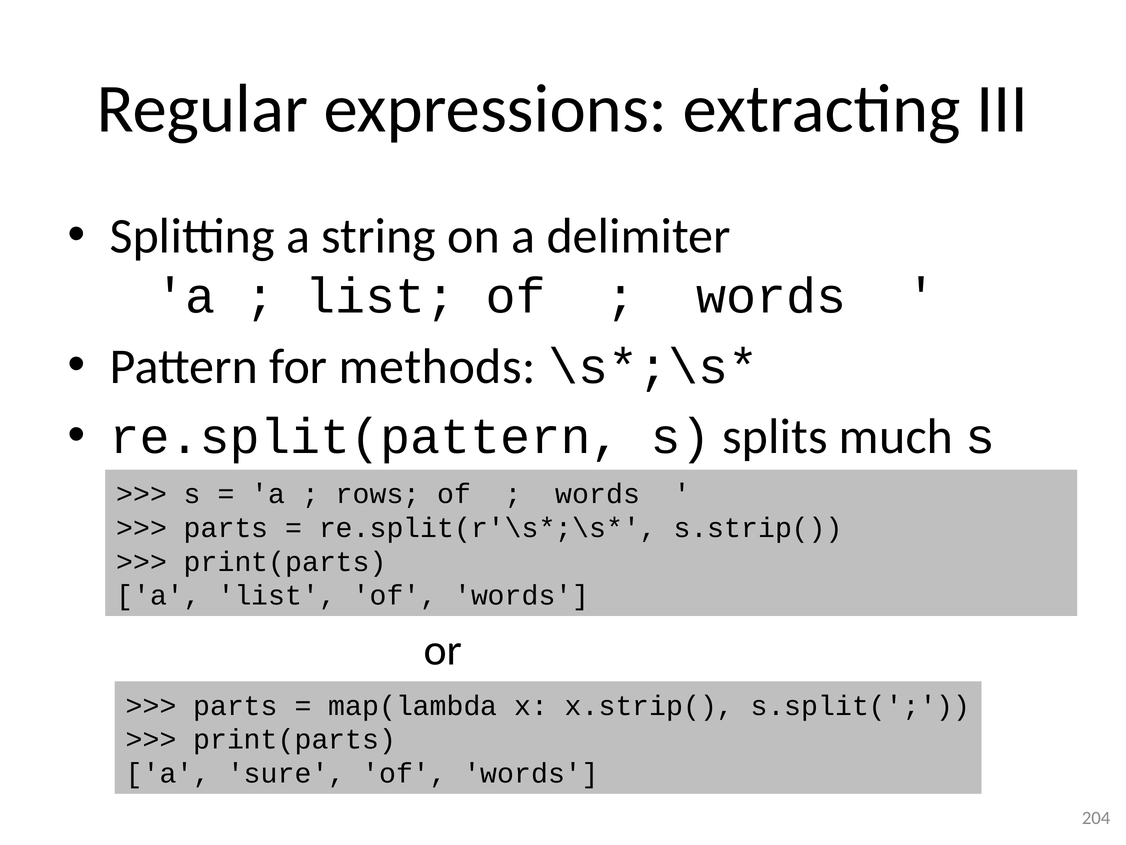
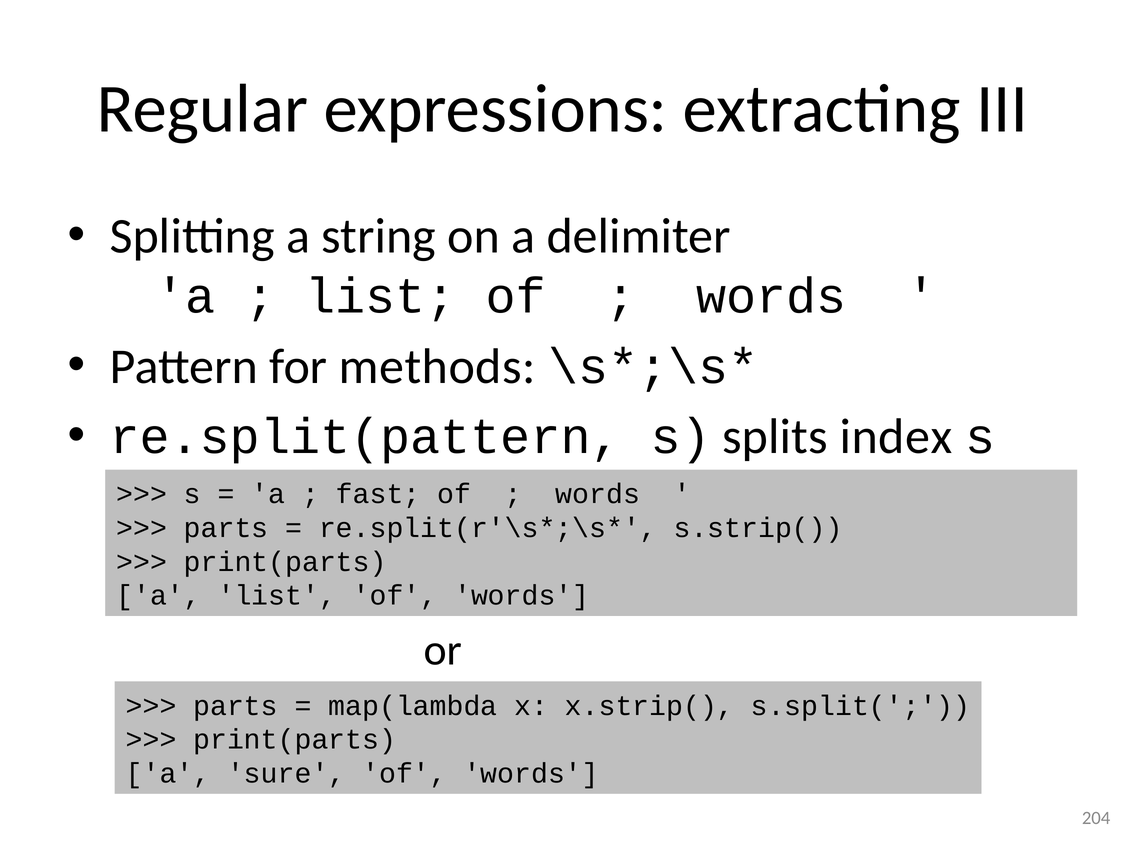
much: much -> index
rows: rows -> fast
